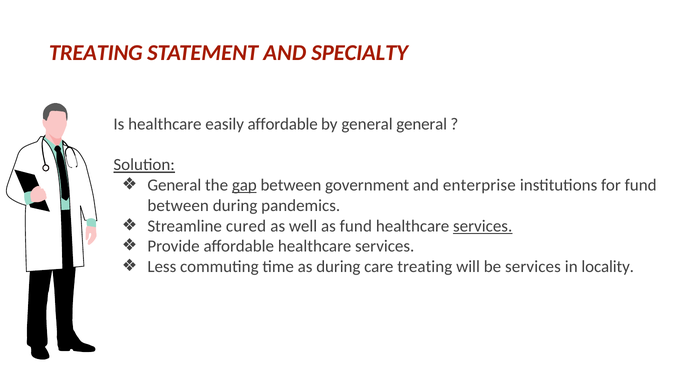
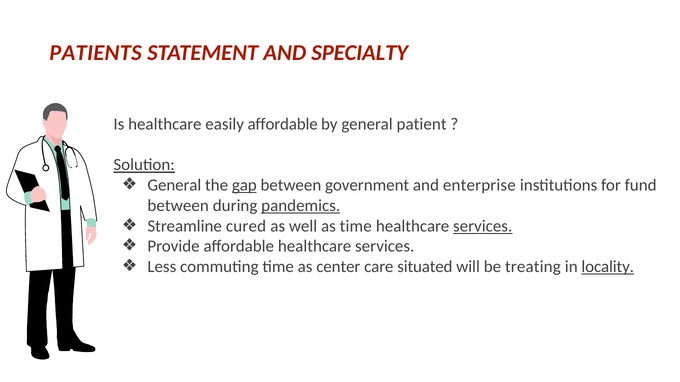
TREATING at (96, 53): TREATING -> PATIENTS
general general: general -> patient
pandemics underline: none -> present
as fund: fund -> time
as during: during -> center
care treating: treating -> situated
be services: services -> treating
locality underline: none -> present
